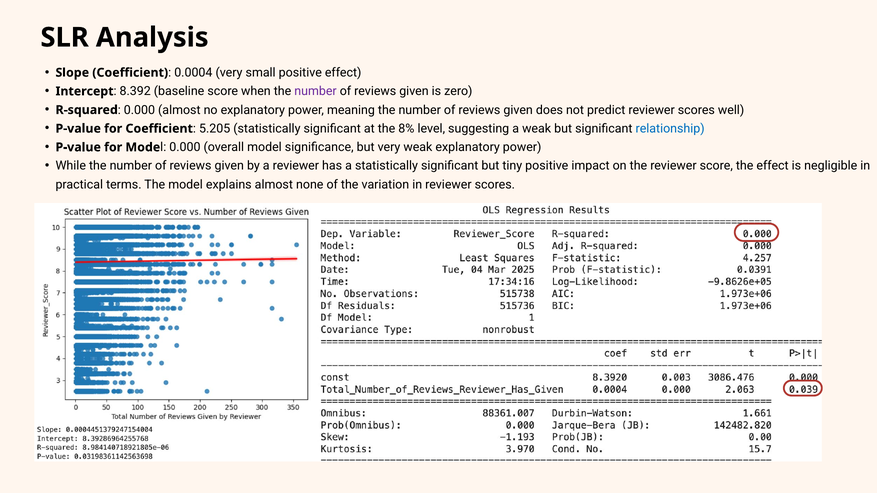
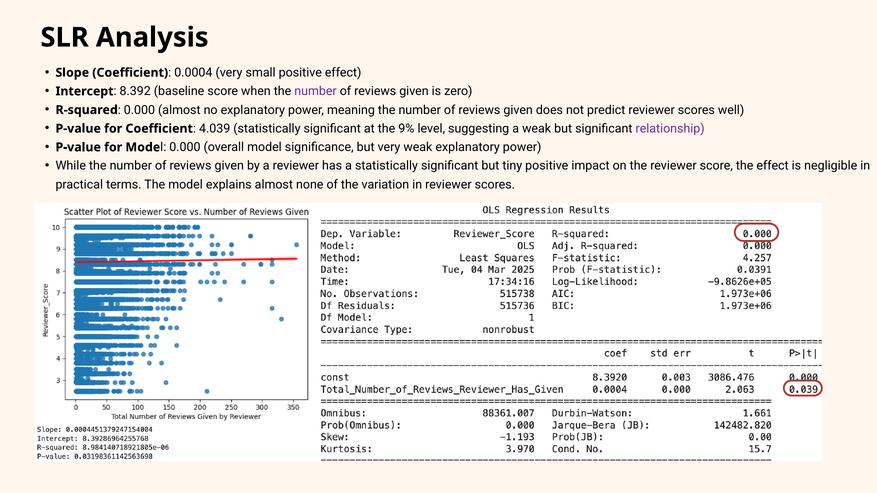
5.205: 5.205 -> 4.039
8%: 8% -> 9%
relationship colour: blue -> purple
